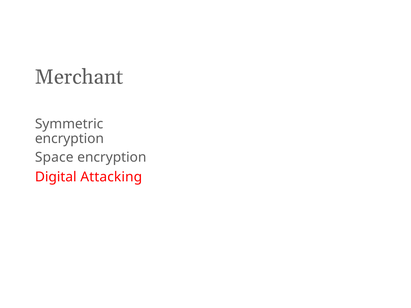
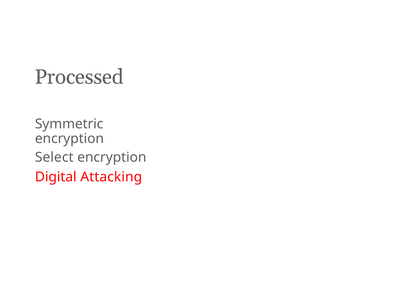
Merchant: Merchant -> Processed
Space: Space -> Select
